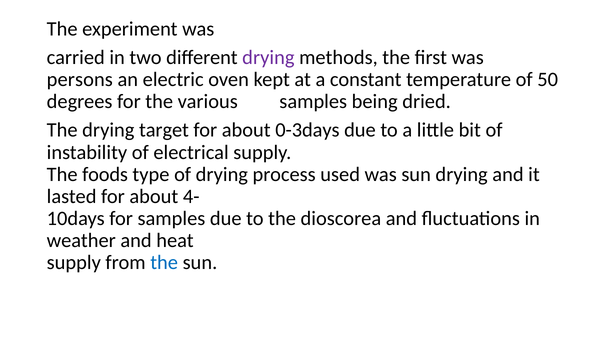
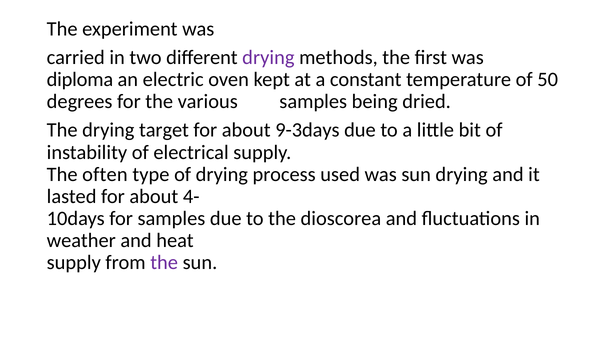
persons: persons -> diploma
0-3days: 0-3days -> 9-3days
foods: foods -> often
the at (164, 263) colour: blue -> purple
